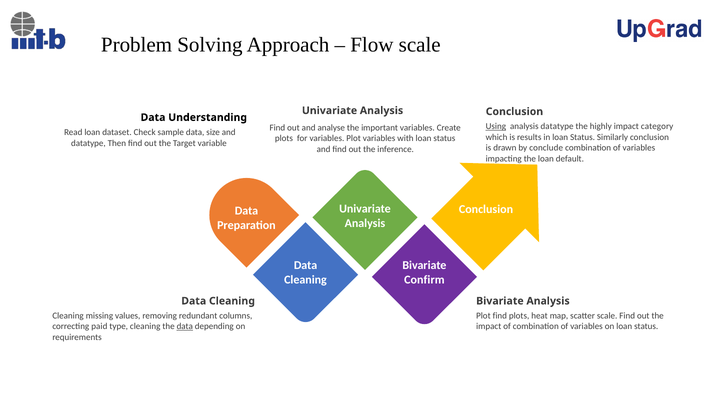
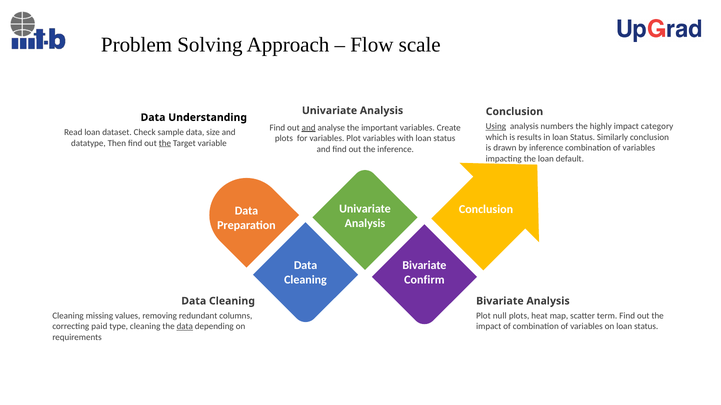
analysis datatype: datatype -> numbers
and at (309, 128) underline: none -> present
the at (165, 143) underline: none -> present
by conclude: conclude -> inference
Plot find: find -> null
scatter scale: scale -> term
